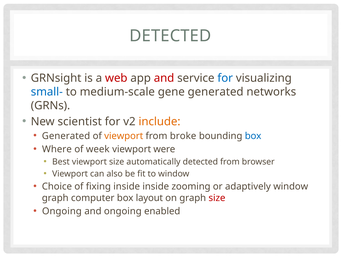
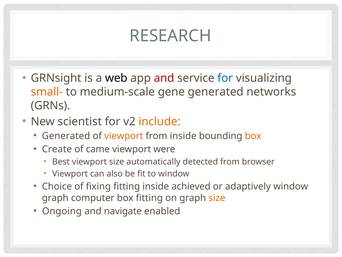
DETECTED at (170, 36): DETECTED -> RESEARCH
web colour: red -> black
small- colour: blue -> orange
from broke: broke -> inside
box at (253, 136) colour: blue -> orange
Where: Where -> Create
week: week -> came
fixing inside: inside -> fitting
zooming: zooming -> achieved
box layout: layout -> fitting
size at (217, 198) colour: red -> orange
and ongoing: ongoing -> navigate
